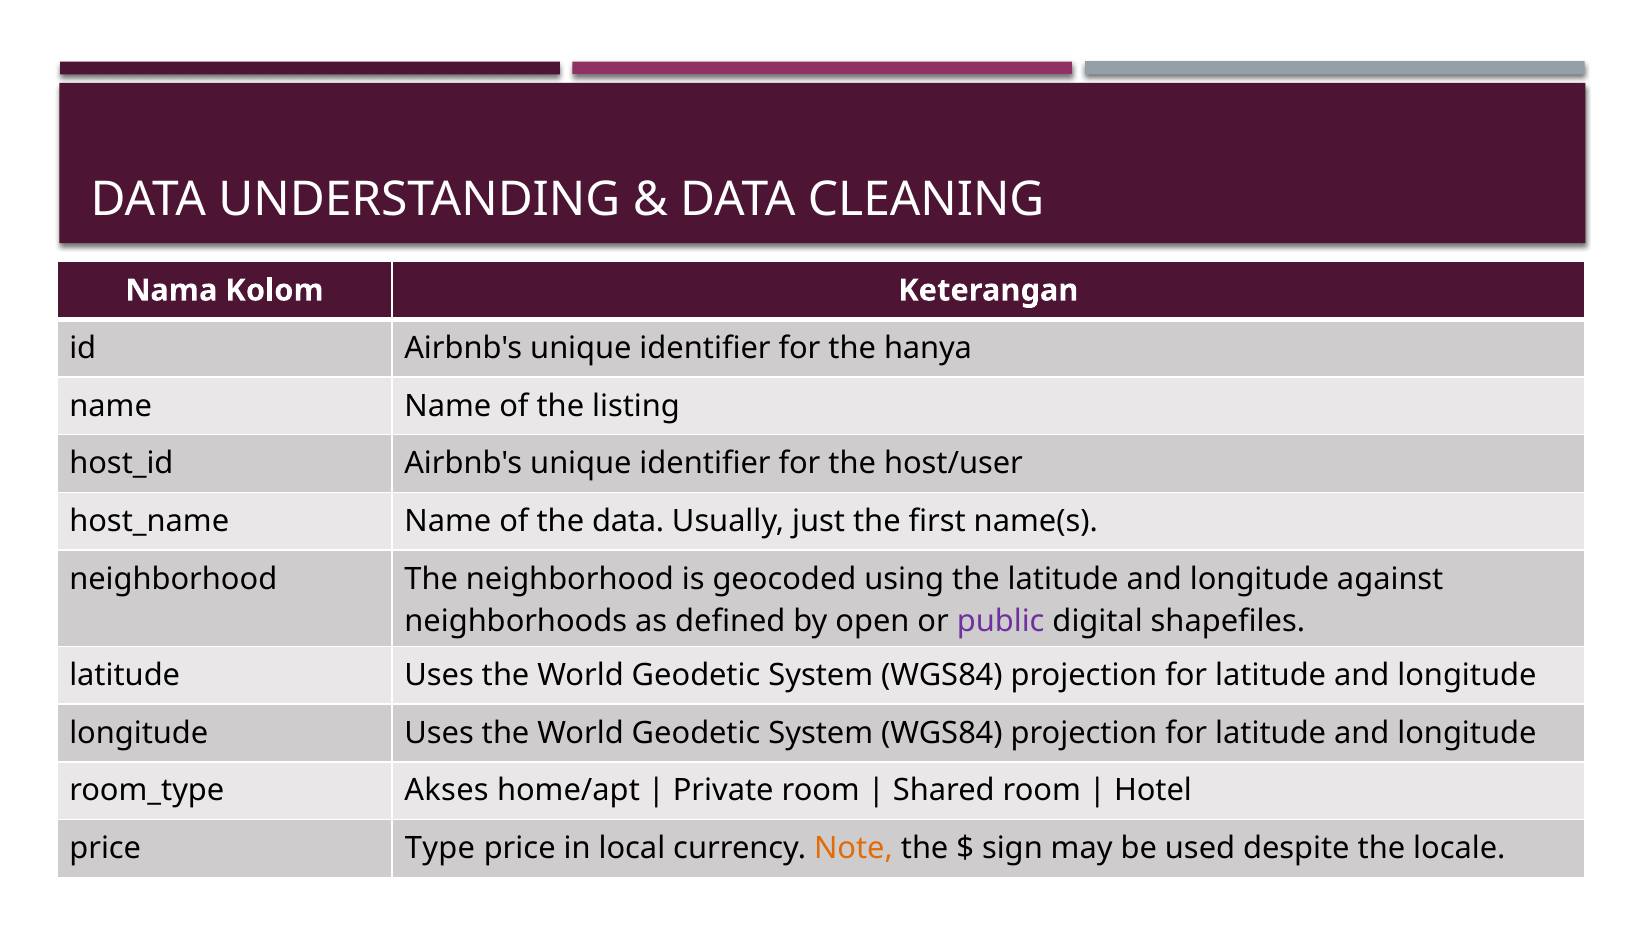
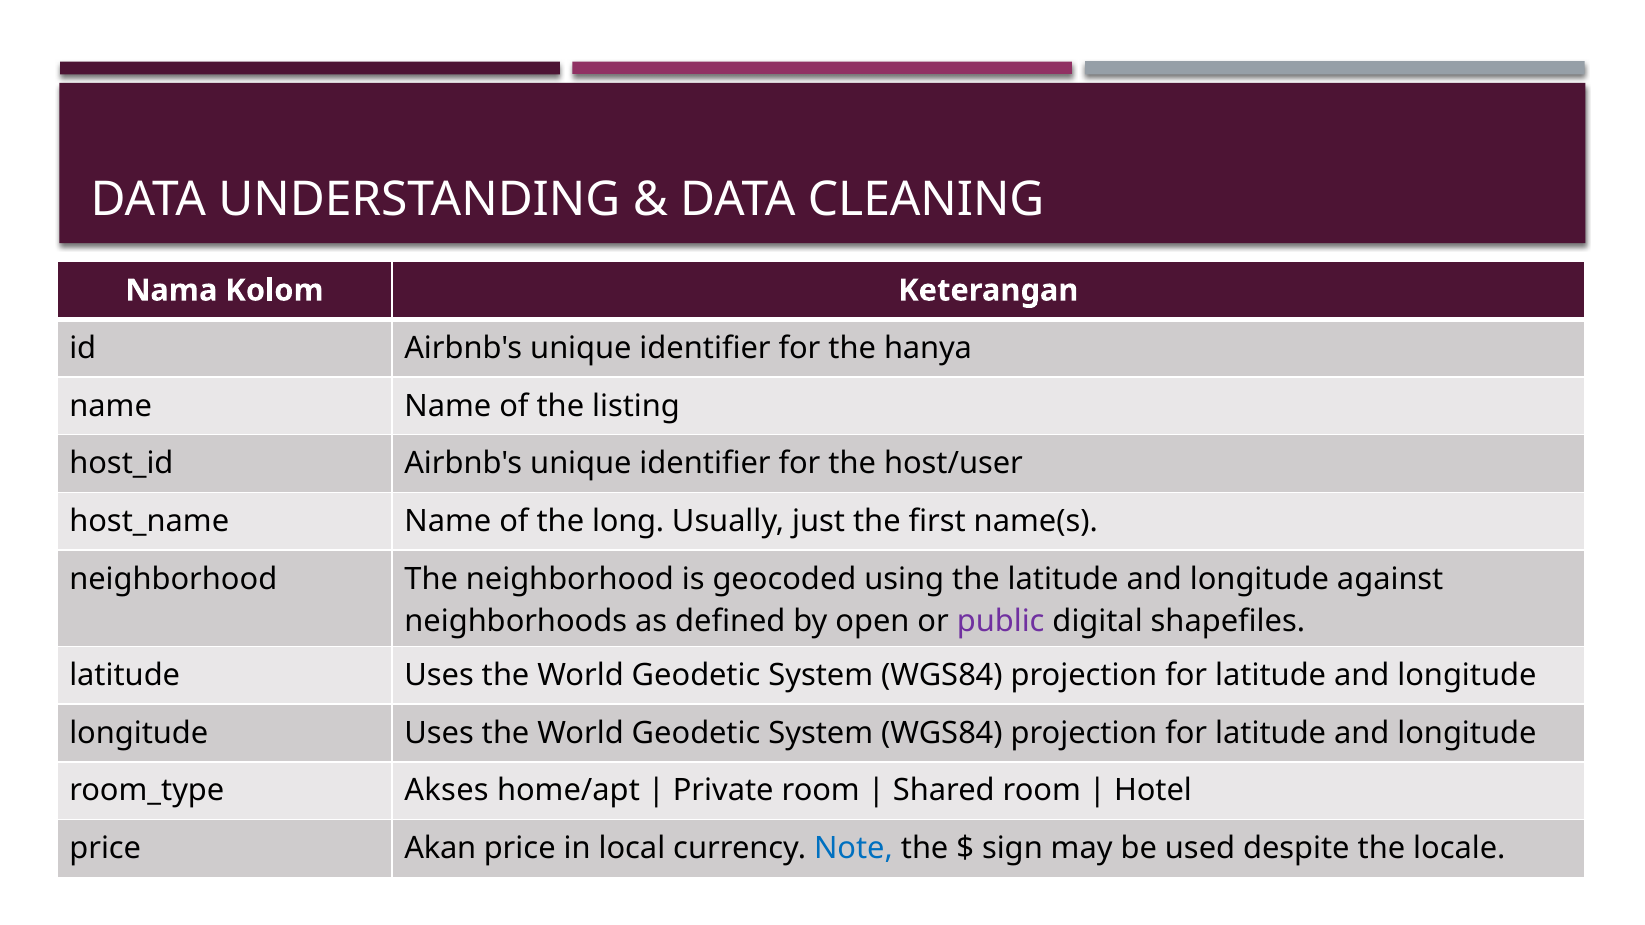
the data: data -> long
Type: Type -> Akan
Note colour: orange -> blue
